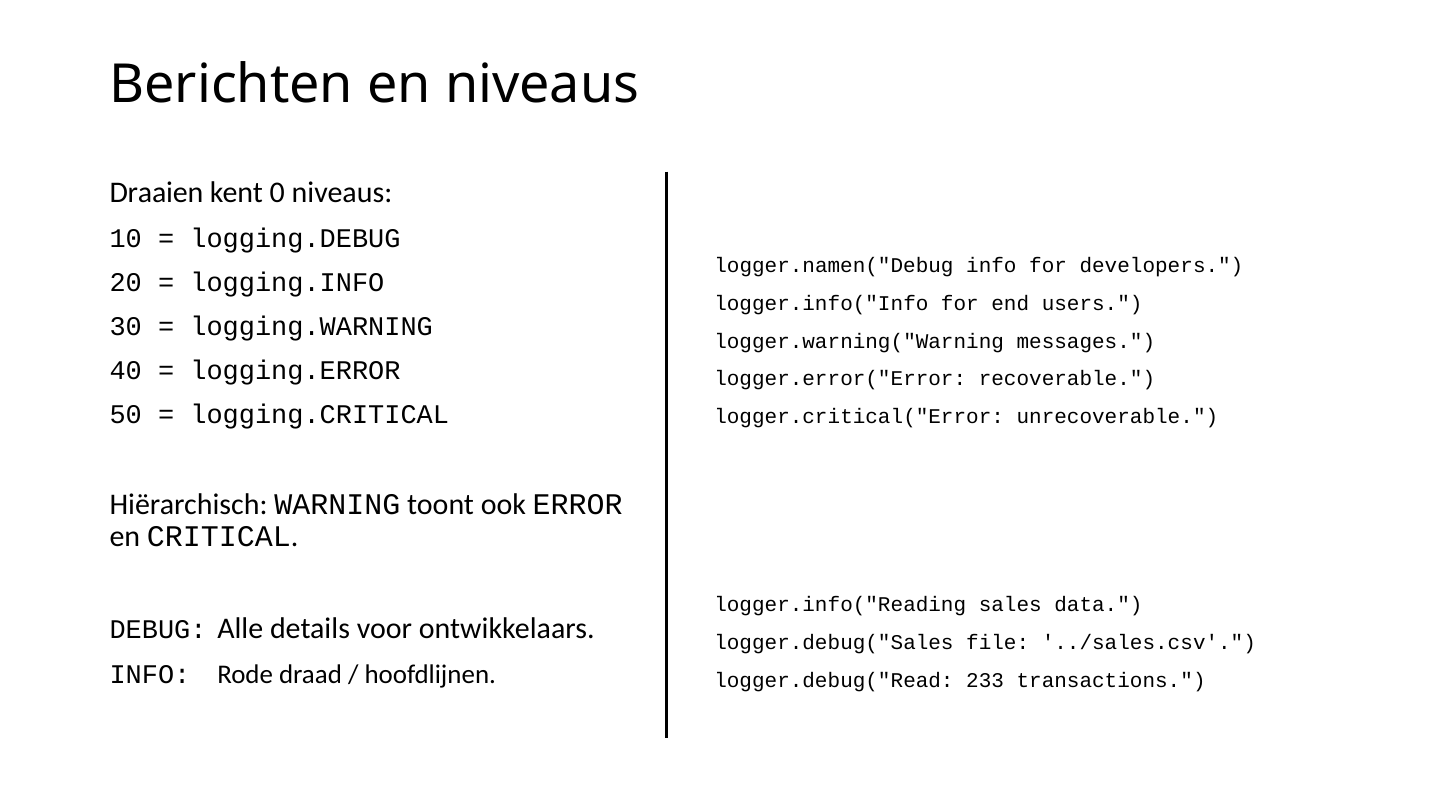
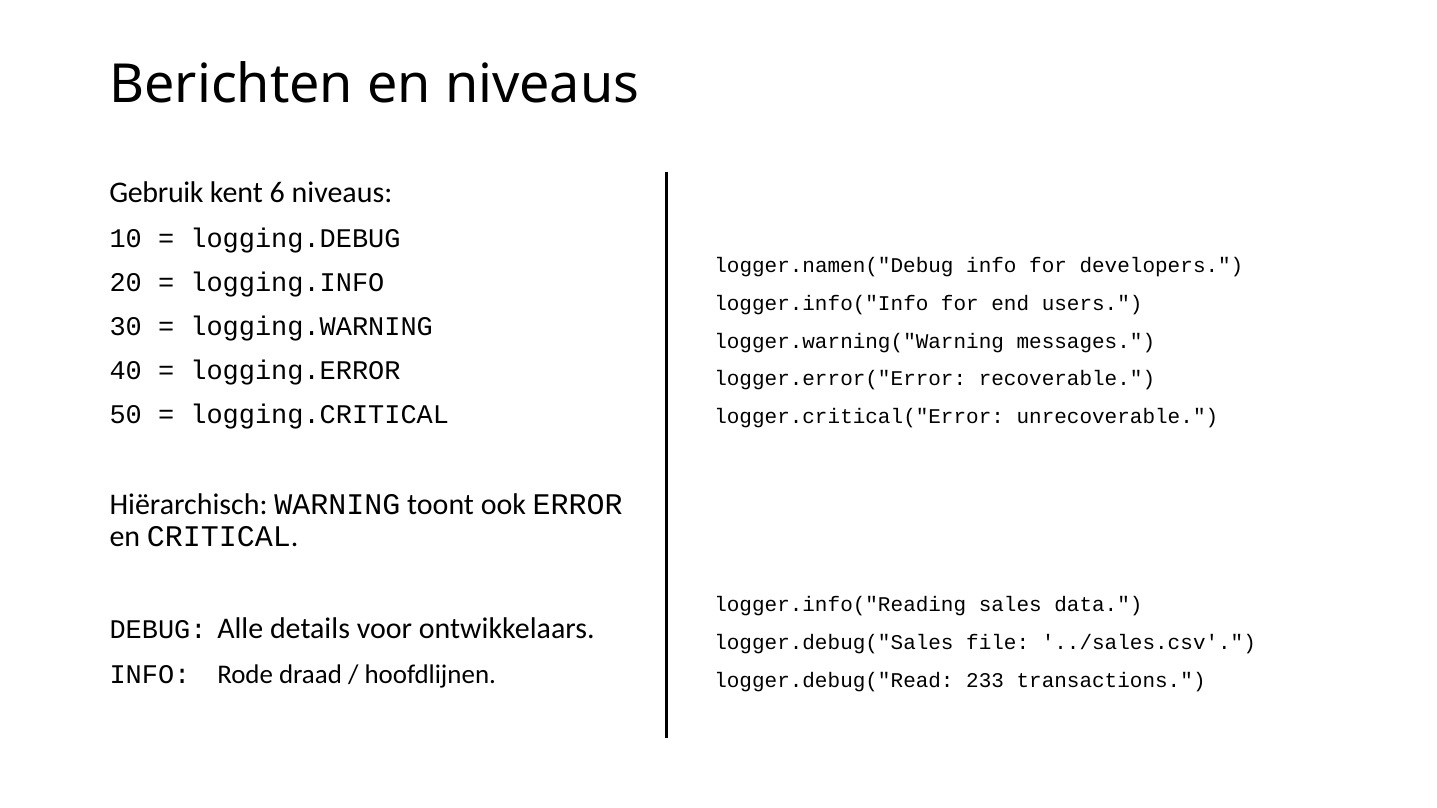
Draaien: Draaien -> Gebruik
0: 0 -> 6
